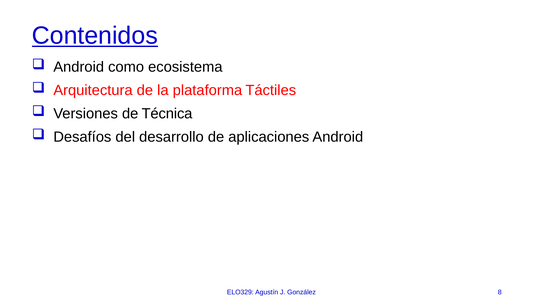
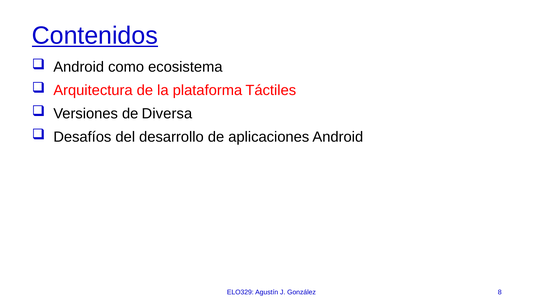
Técnica: Técnica -> Diversa
